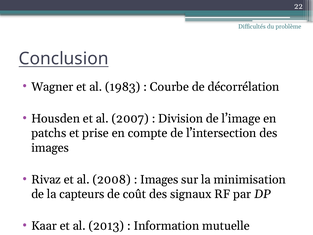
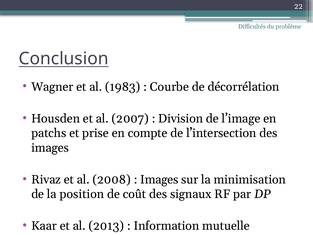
capteurs: capteurs -> position
